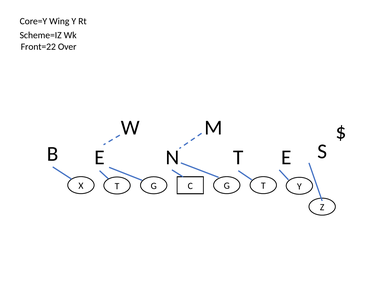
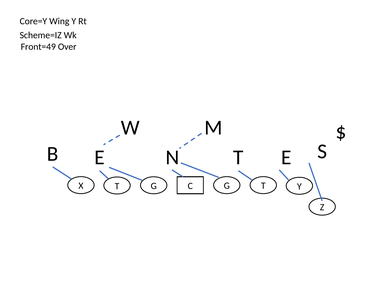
Front=22: Front=22 -> Front=49
